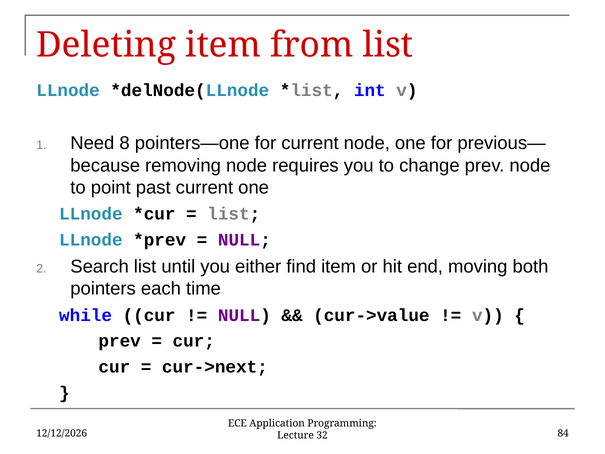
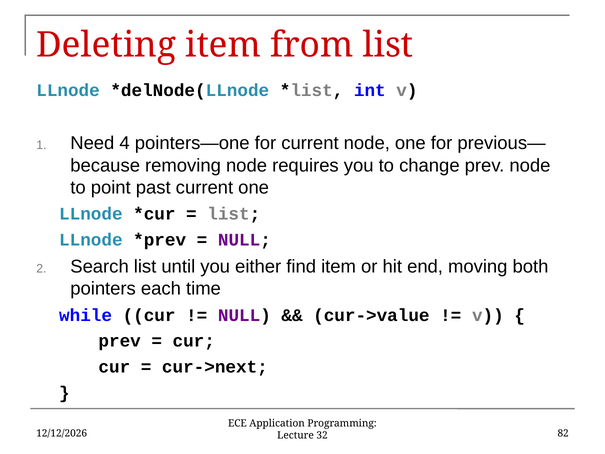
8: 8 -> 4
84: 84 -> 82
